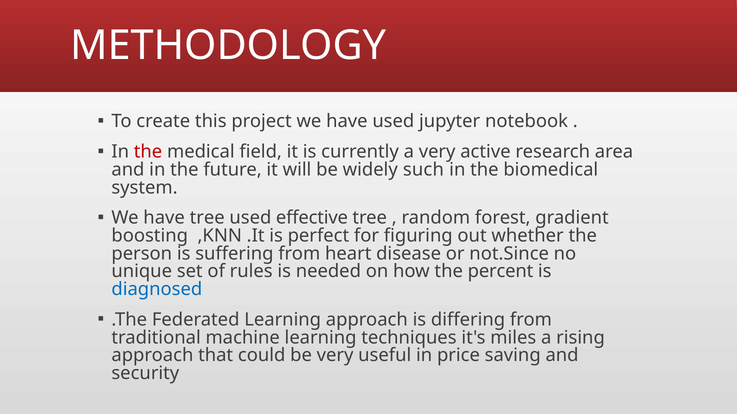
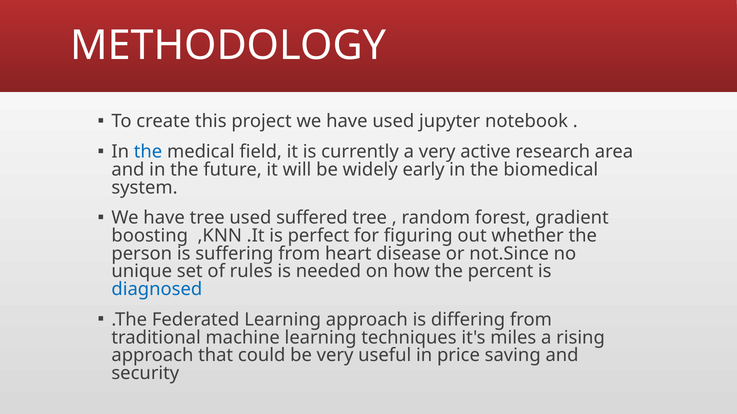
the at (148, 152) colour: red -> blue
such: such -> early
effective: effective -> suffered
